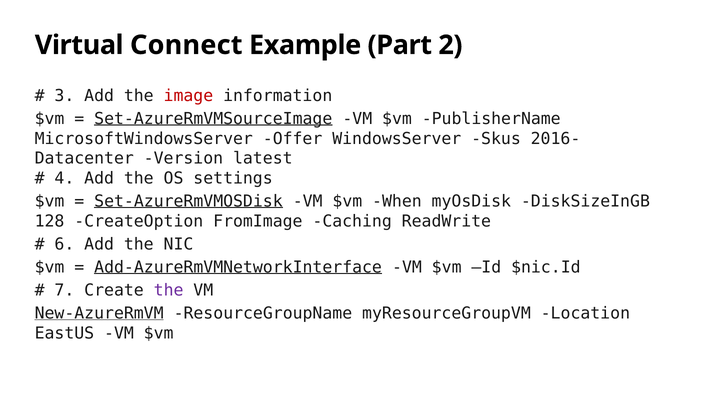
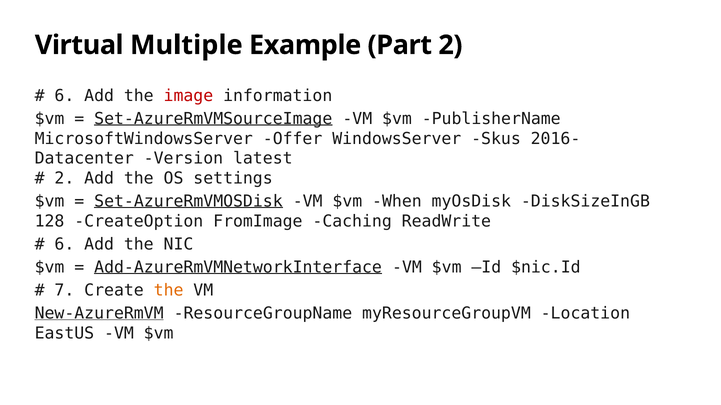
Connect: Connect -> Multiple
3 at (64, 96): 3 -> 6
4 at (64, 178): 4 -> 2
the at (169, 291) colour: purple -> orange
